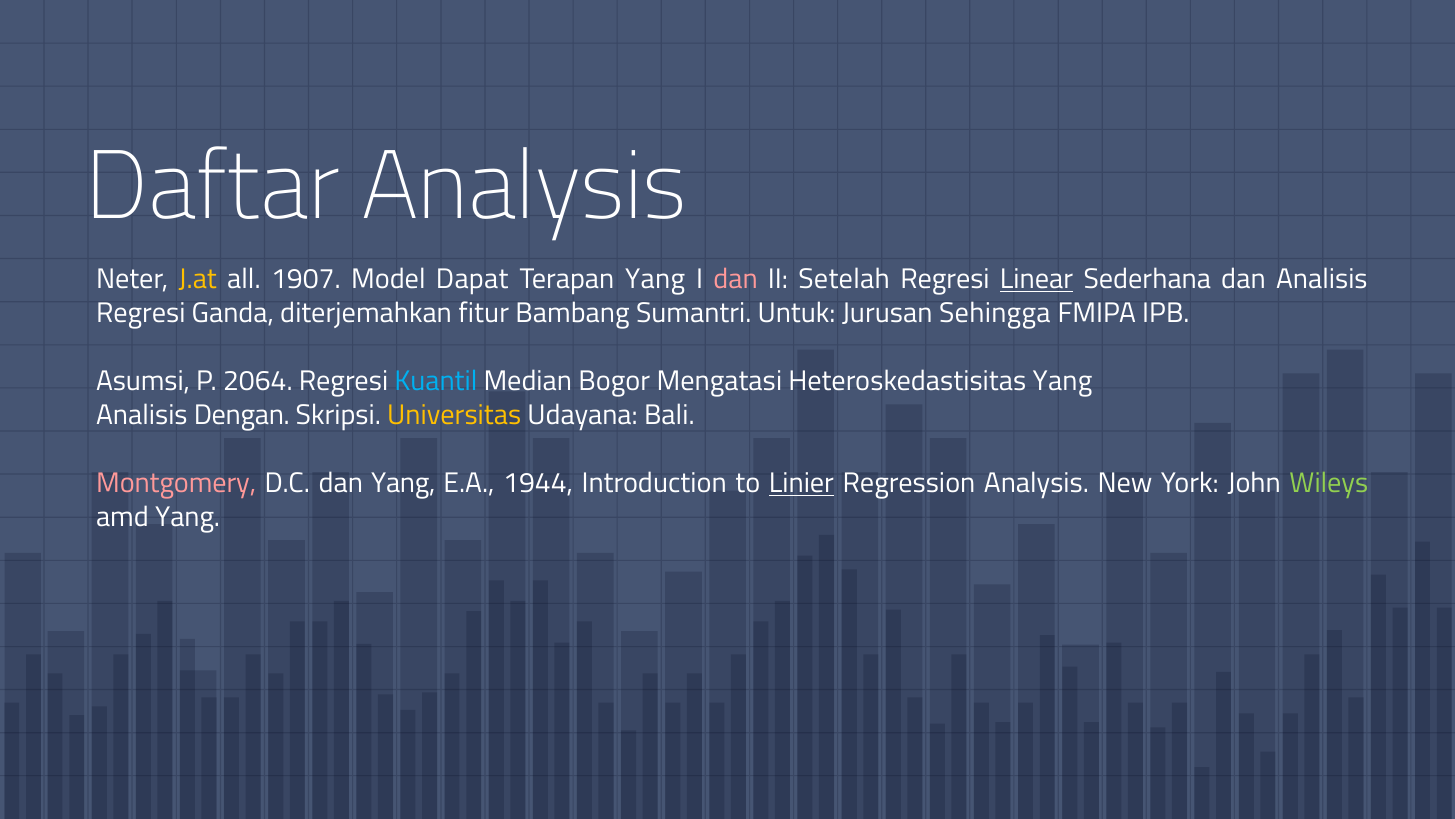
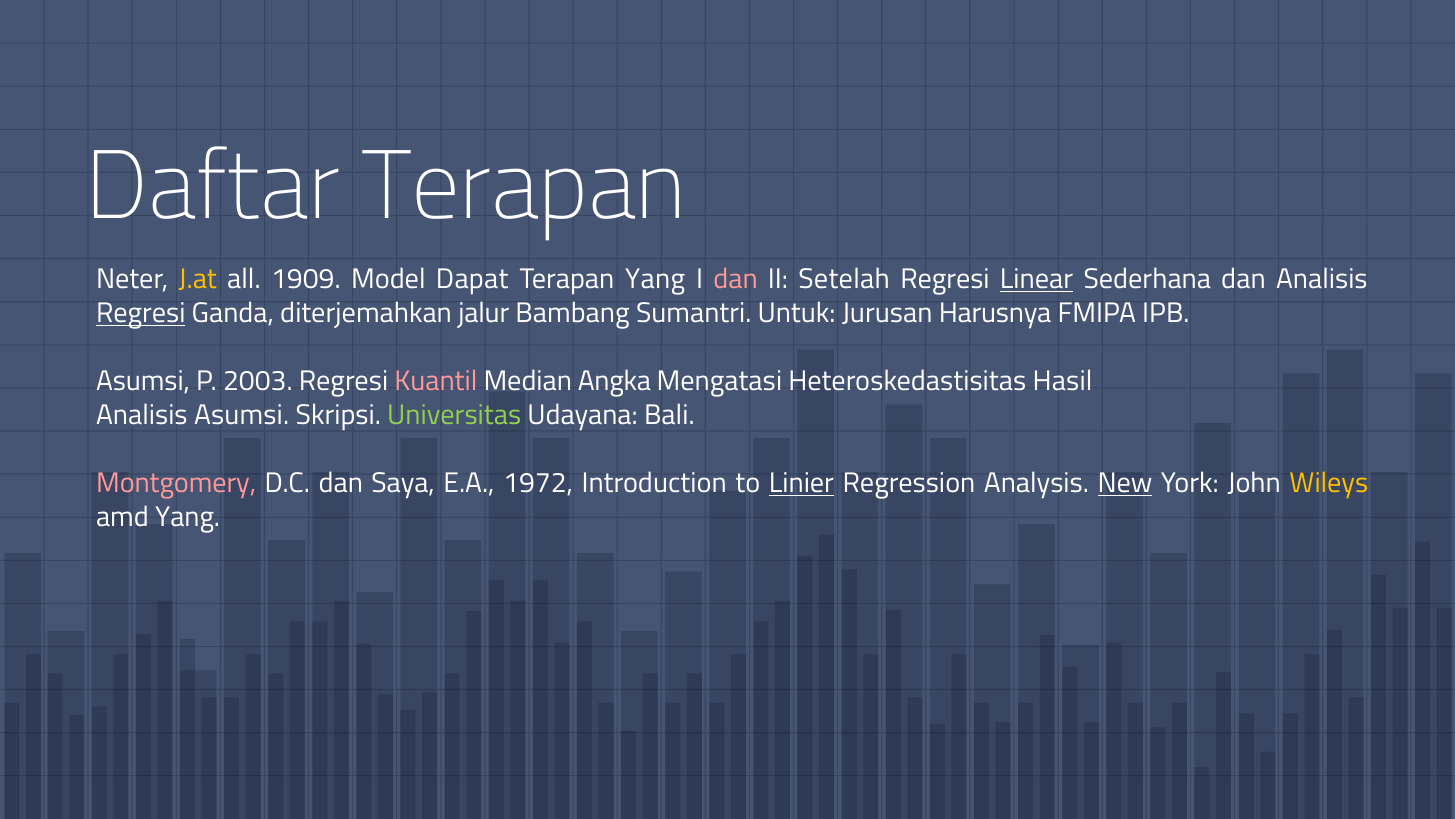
Daftar Analysis: Analysis -> Terapan
1907: 1907 -> 1909
Regresi at (141, 313) underline: none -> present
fitur: fitur -> jalur
Sehingga: Sehingga -> Harusnya
2064: 2064 -> 2003
Kuantil colour: light blue -> pink
Bogor: Bogor -> Angka
Heteroskedastisitas Yang: Yang -> Hasil
Analisis Dengan: Dengan -> Asumsi
Universitas colour: yellow -> light green
dan Yang: Yang -> Saya
1944: 1944 -> 1972
New underline: none -> present
Wileys colour: light green -> yellow
